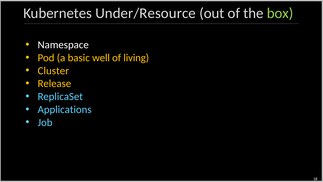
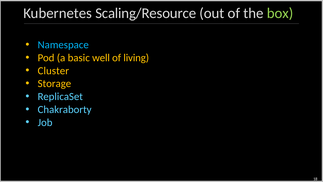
Under/Resource: Under/Resource -> Scaling/Resource
Namespace colour: white -> light blue
Release: Release -> Storage
Applications: Applications -> Chakraborty
